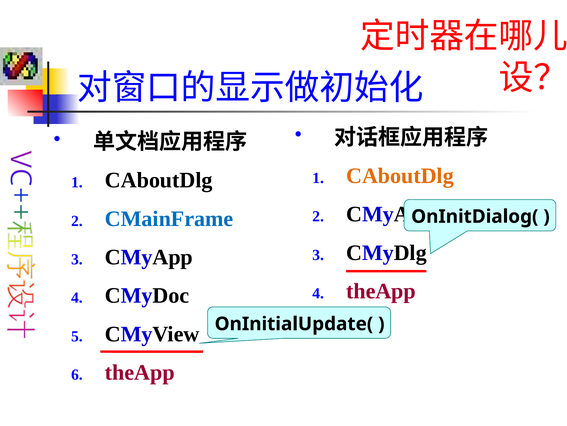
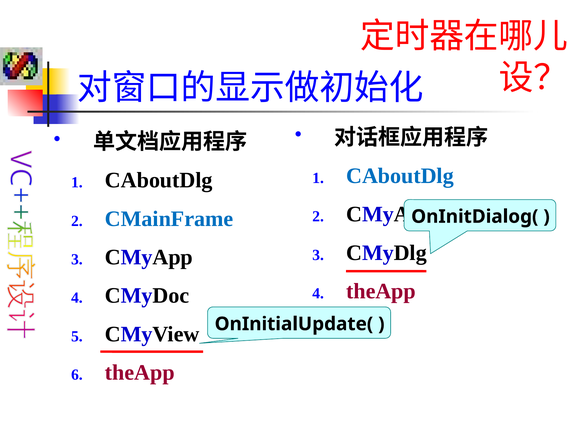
CAboutDlg at (400, 176) colour: orange -> blue
